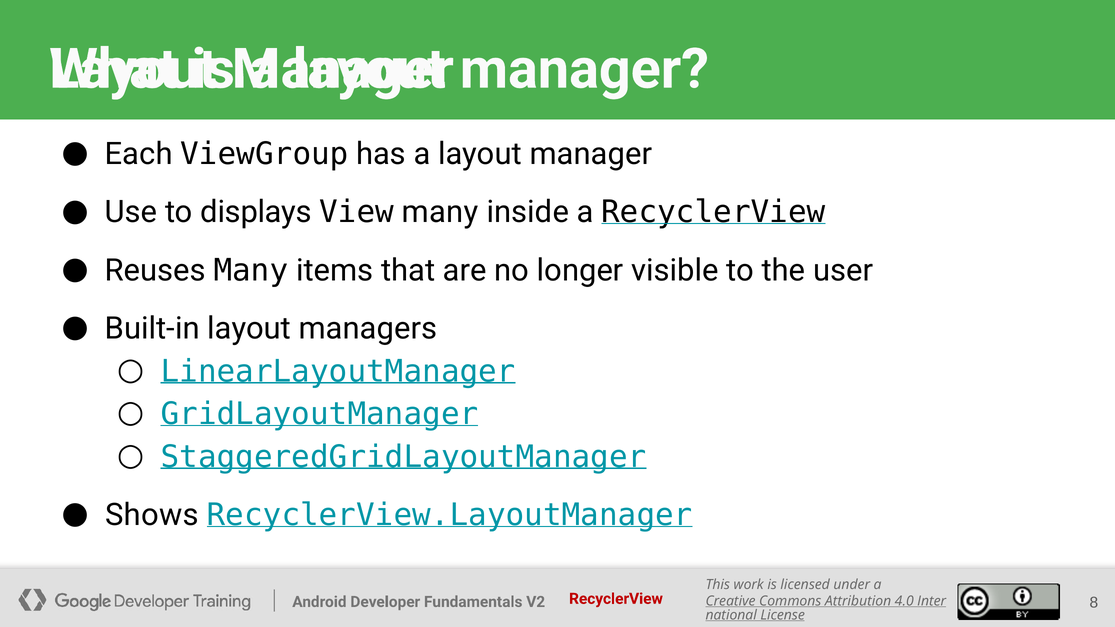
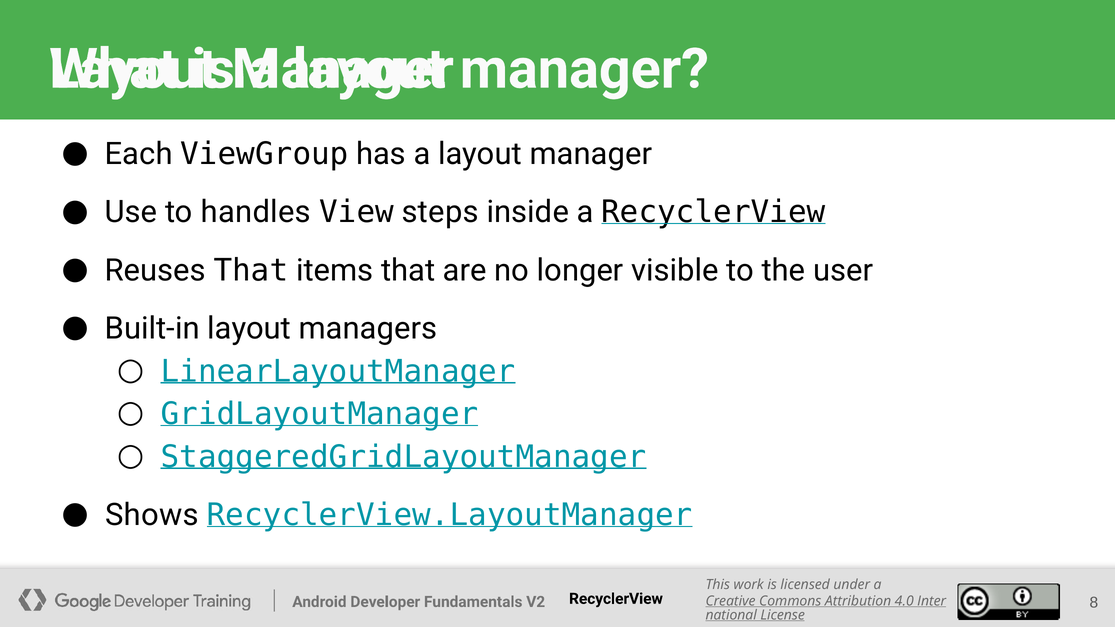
displays: displays -> handles
View many: many -> steps
Reuses Many: Many -> That
RecyclerView at (616, 599) colour: red -> black
